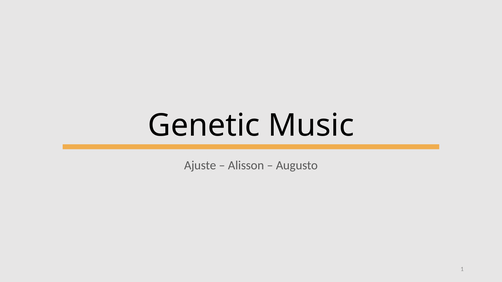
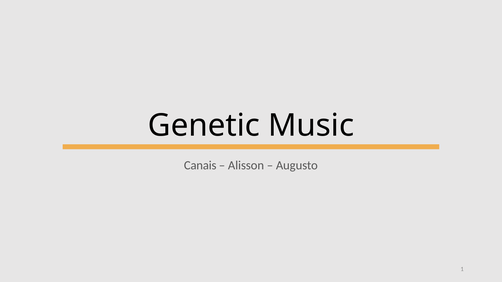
Ajuste: Ajuste -> Canais
